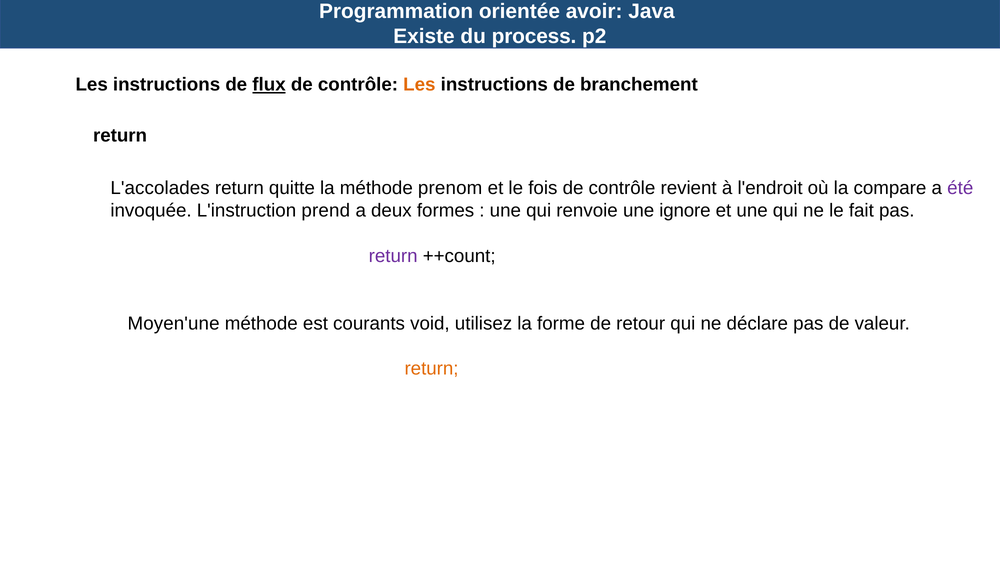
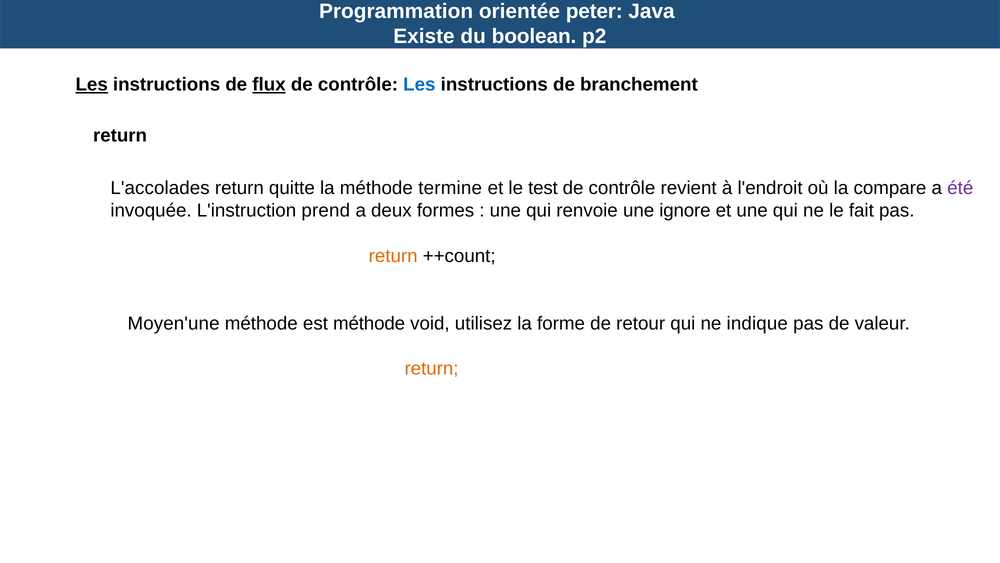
avoir: avoir -> peter
process: process -> boolean
Les at (92, 85) underline: none -> present
Les at (419, 85) colour: orange -> blue
prenom: prenom -> termine
fois: fois -> test
return at (393, 256) colour: purple -> orange
est courants: courants -> méthode
déclare: déclare -> indique
